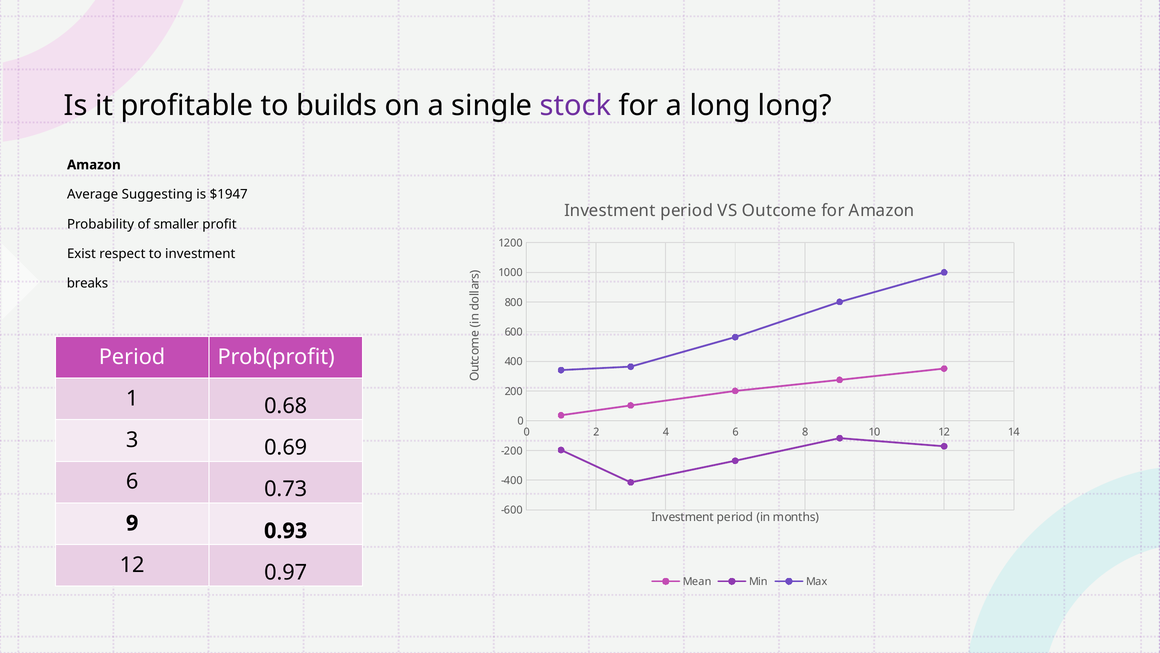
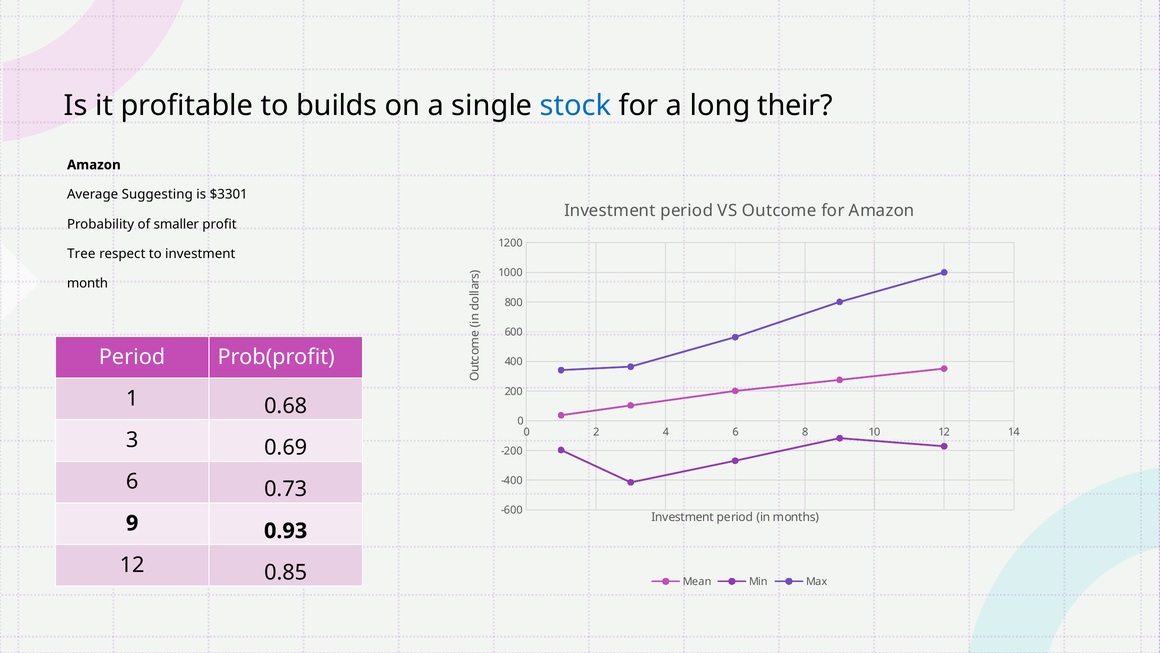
stock colour: purple -> blue
long long: long -> their
$1947: $1947 -> $3301
Exist: Exist -> Tree
breaks: breaks -> month
0.97: 0.97 -> 0.85
